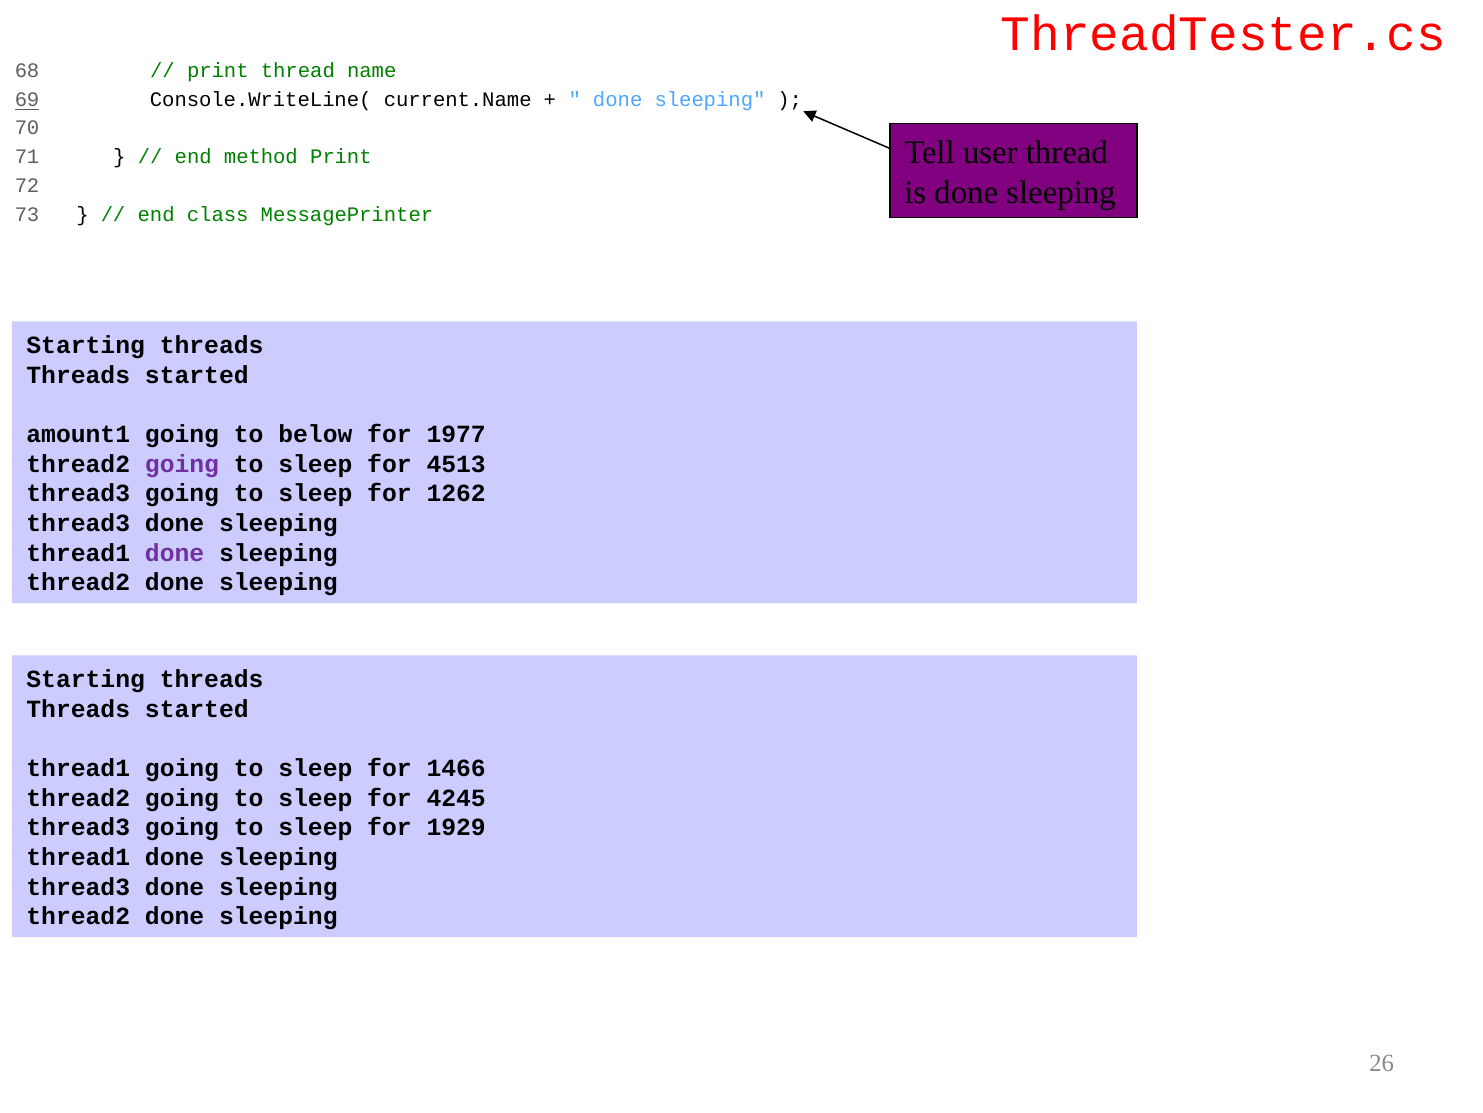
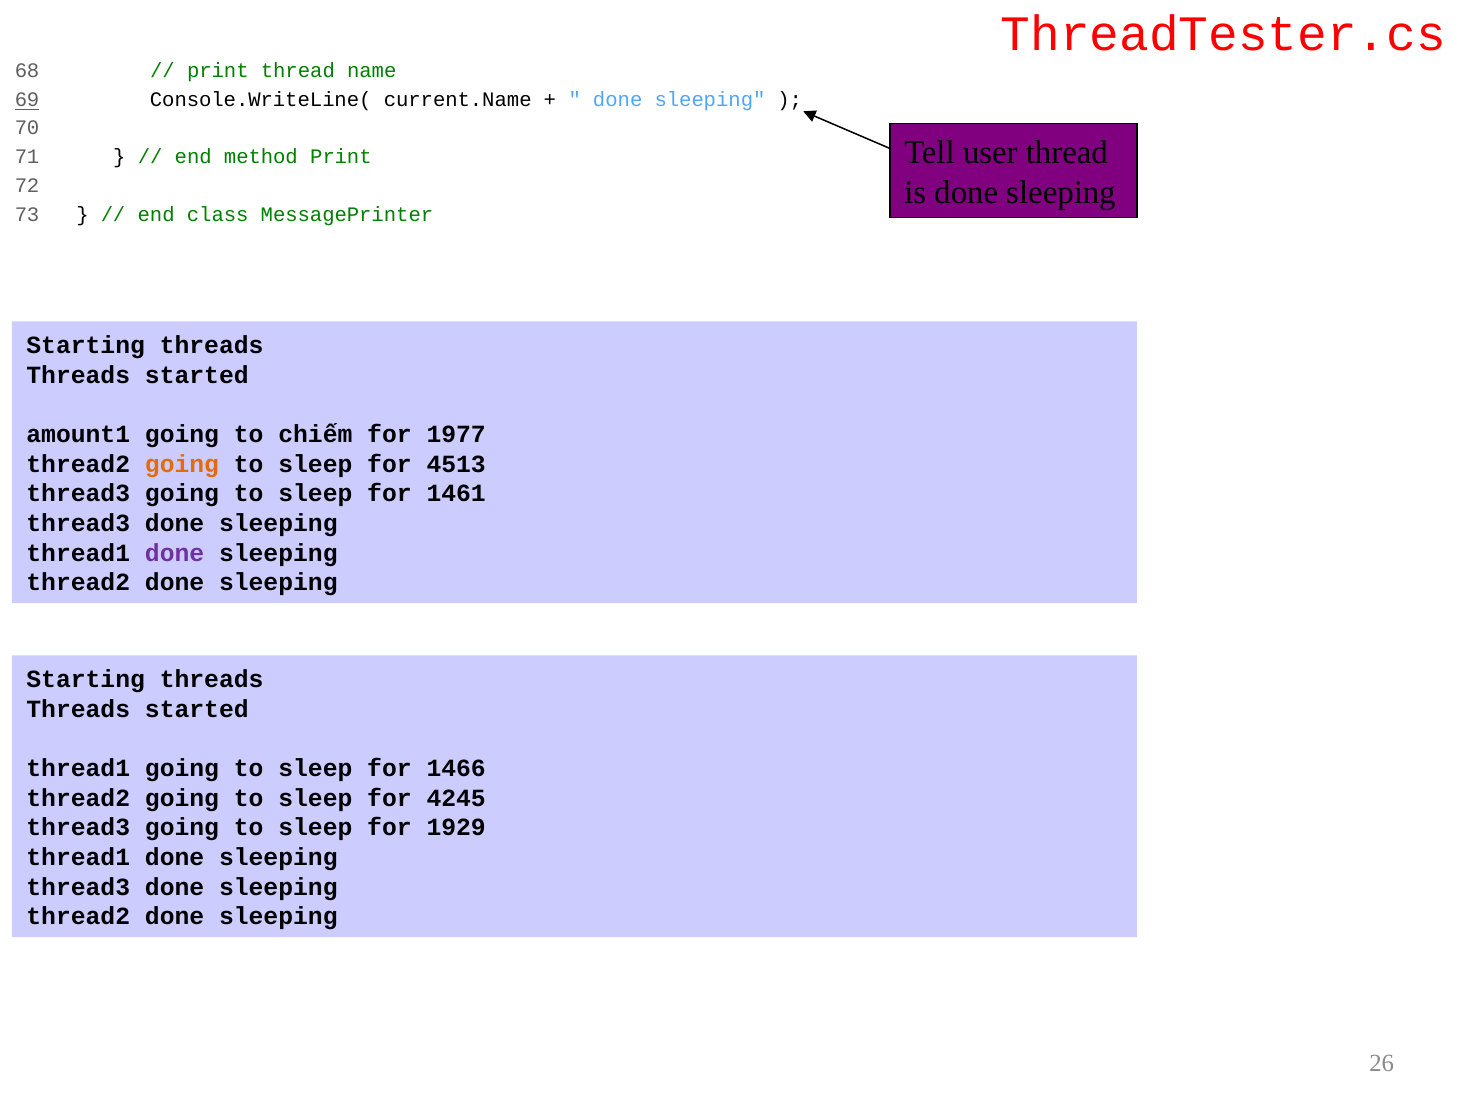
below: below -> chiếm
going at (182, 464) colour: purple -> orange
1262: 1262 -> 1461
